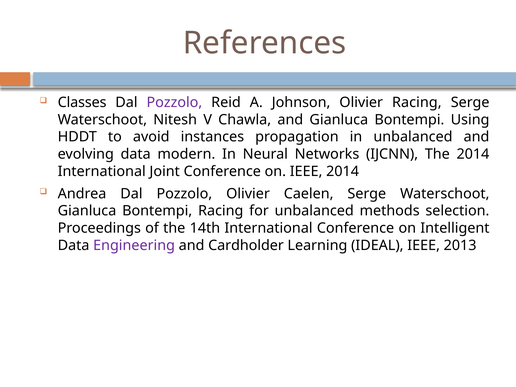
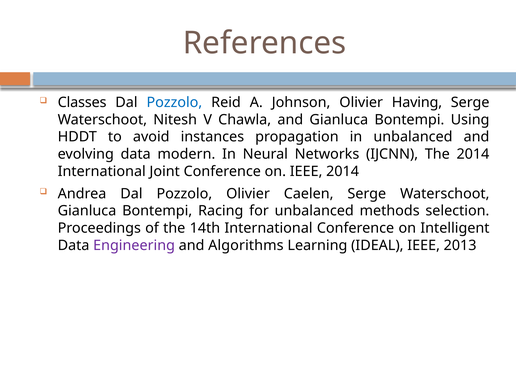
Pozzolo at (174, 102) colour: purple -> blue
Olivier Racing: Racing -> Having
Cardholder: Cardholder -> Algorithms
